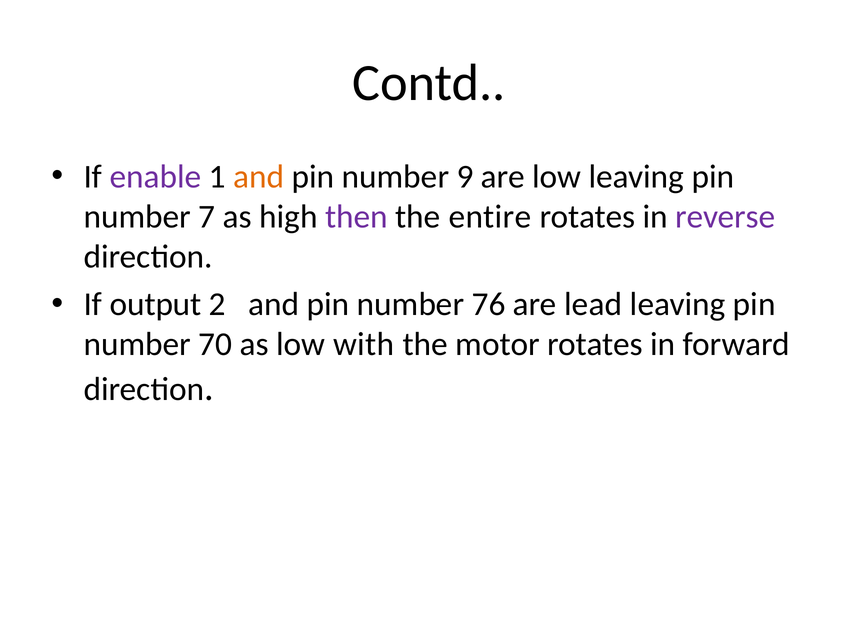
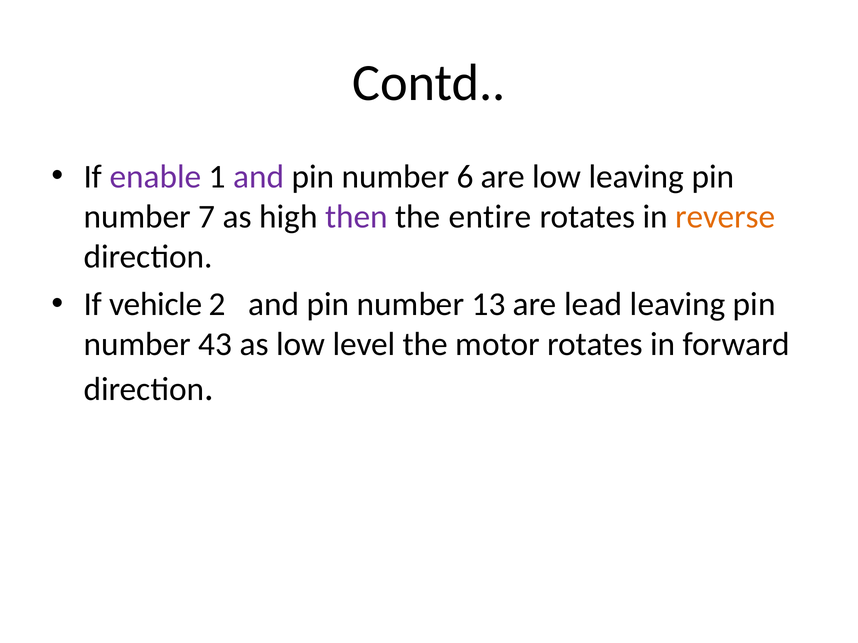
and at (259, 177) colour: orange -> purple
9: 9 -> 6
reverse colour: purple -> orange
output: output -> vehicle
76: 76 -> 13
70: 70 -> 43
with: with -> level
